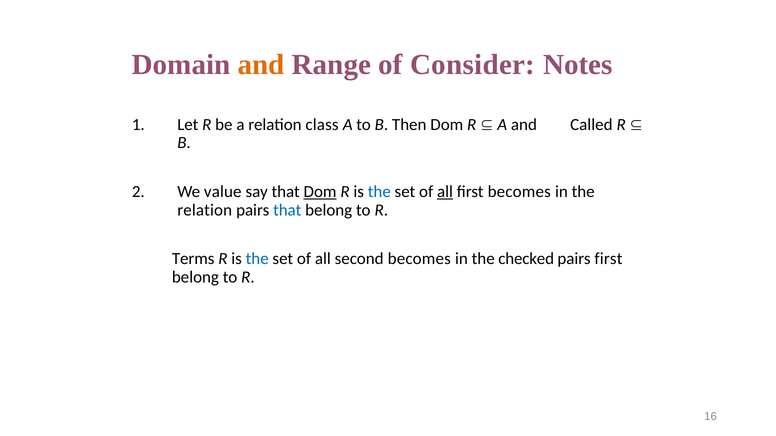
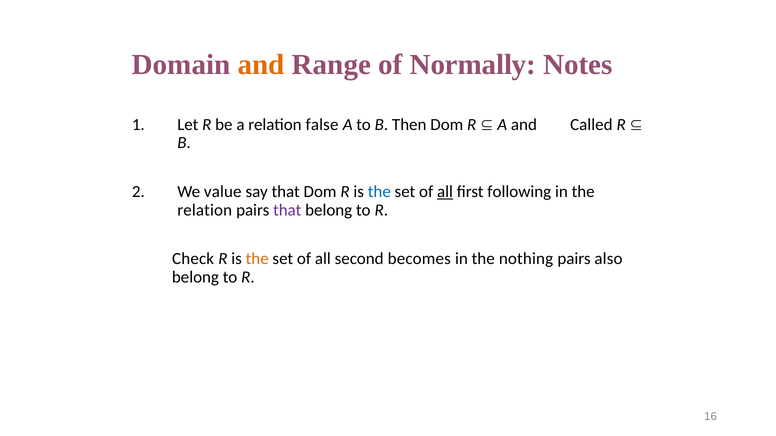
Consider: Consider -> Normally
class: class -> false
Dom at (320, 192) underline: present -> none
first becomes: becomes -> following
that at (287, 210) colour: blue -> purple
Terms: Terms -> Check
the at (257, 259) colour: blue -> orange
checked: checked -> nothing
pairs first: first -> also
